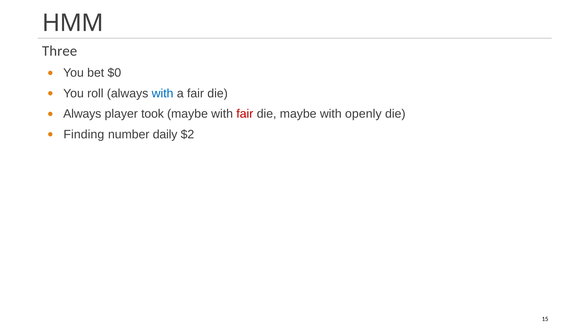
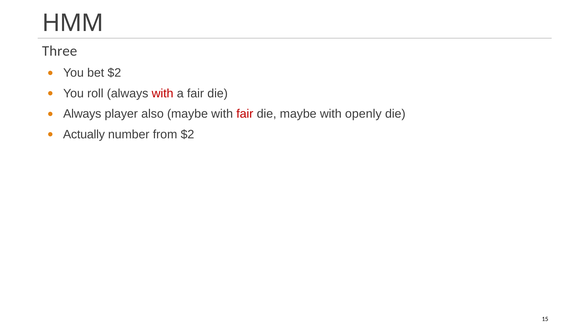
bet $0: $0 -> $2
with at (163, 94) colour: blue -> red
took: took -> also
Finding: Finding -> Actually
daily: daily -> from
